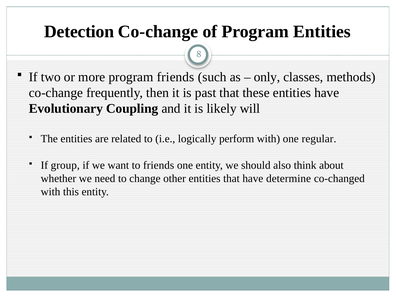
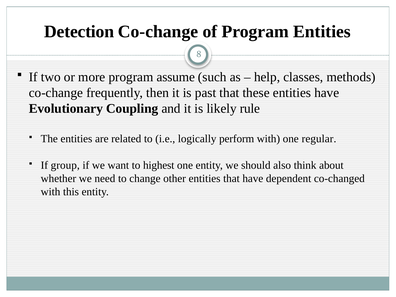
program friends: friends -> assume
only: only -> help
will: will -> rule
to friends: friends -> highest
determine: determine -> dependent
